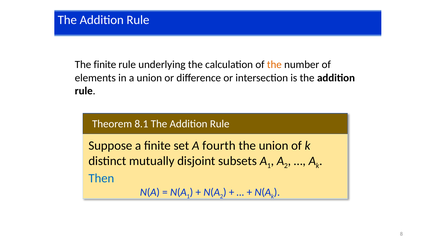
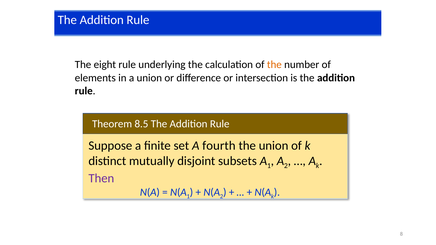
The finite: finite -> eight
8.1: 8.1 -> 8.5
Then colour: blue -> purple
